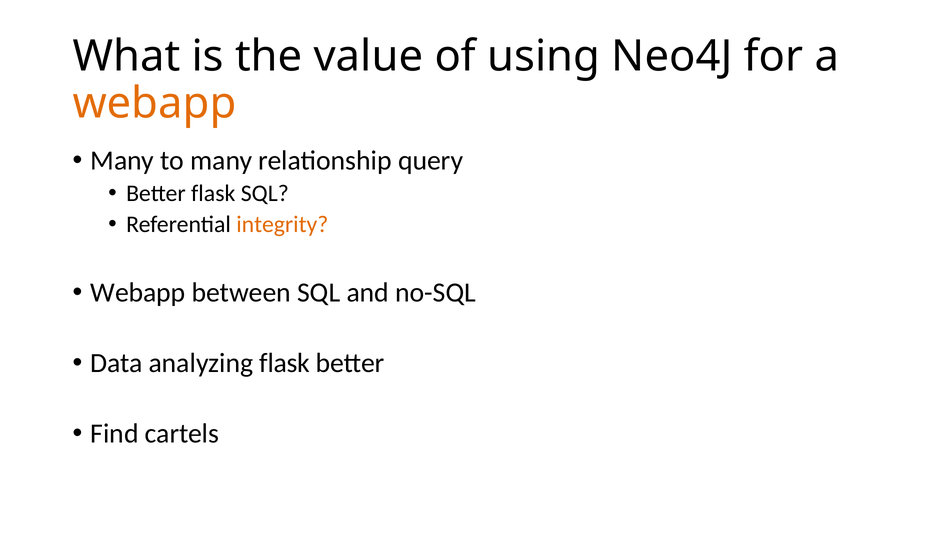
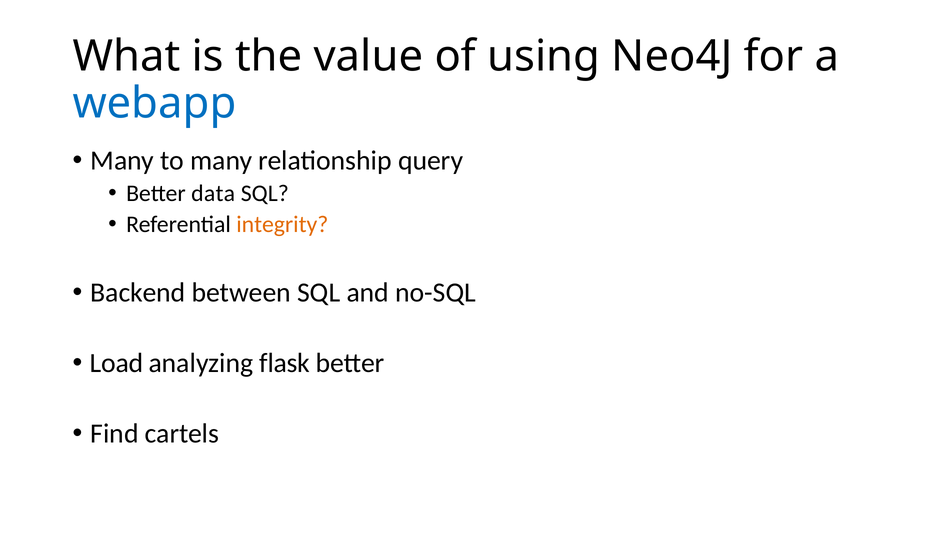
webapp at (154, 104) colour: orange -> blue
Better flask: flask -> data
Webapp at (138, 293): Webapp -> Backend
Data: Data -> Load
